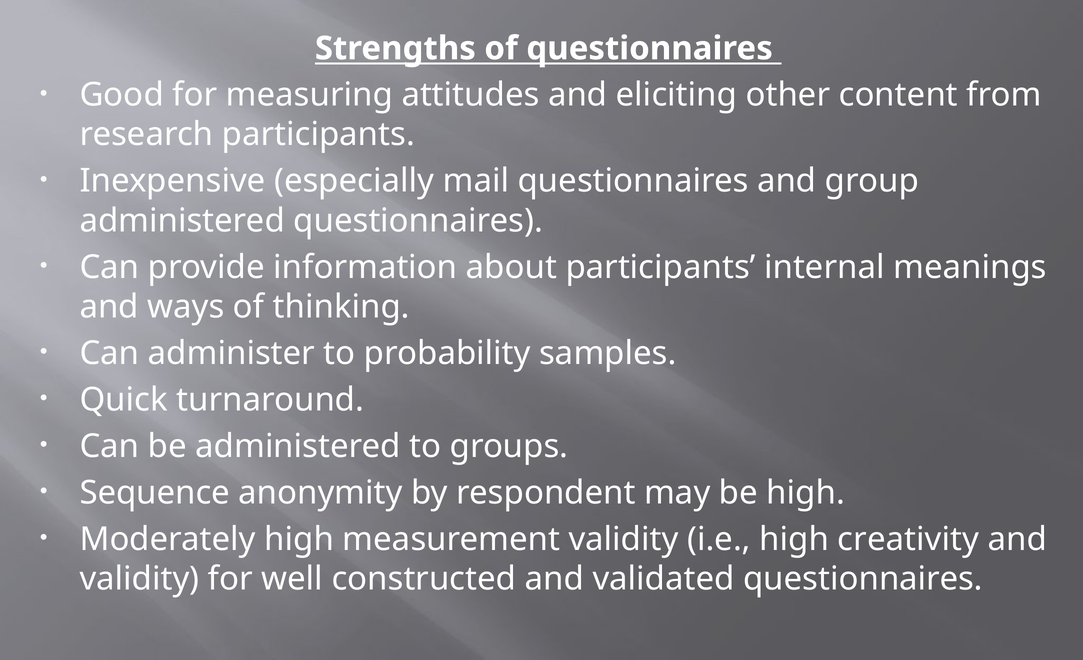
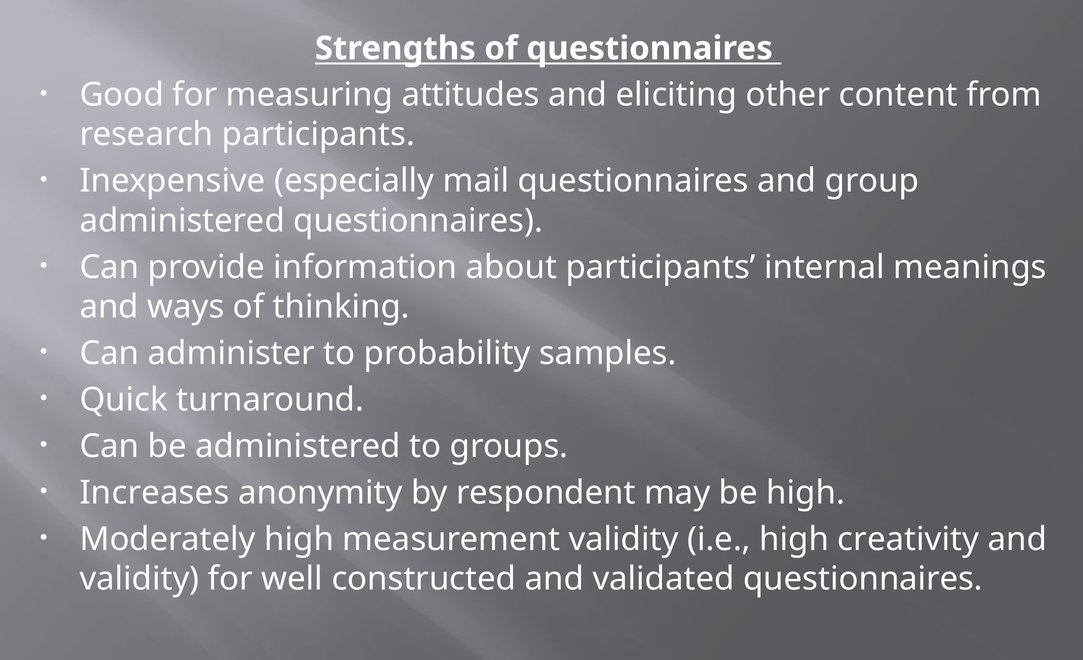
Sequence: Sequence -> Increases
